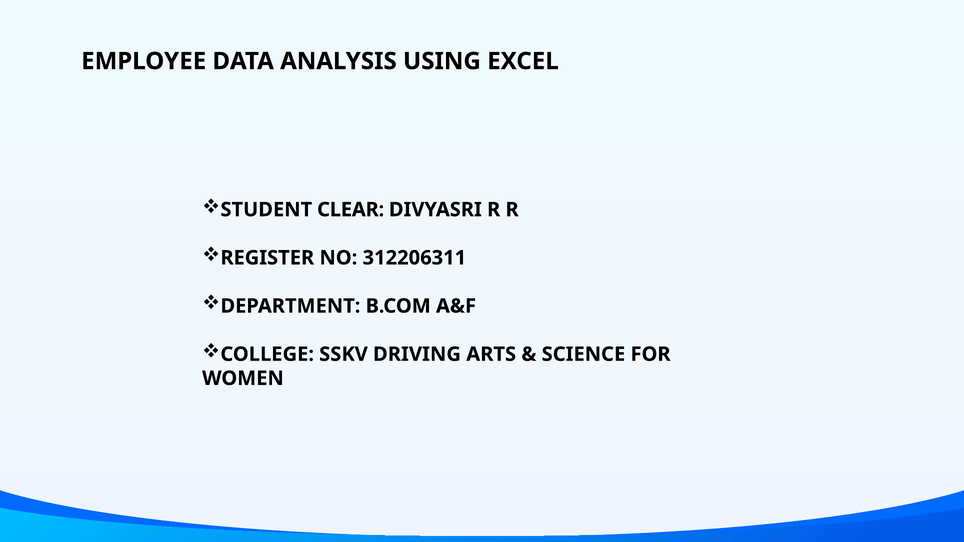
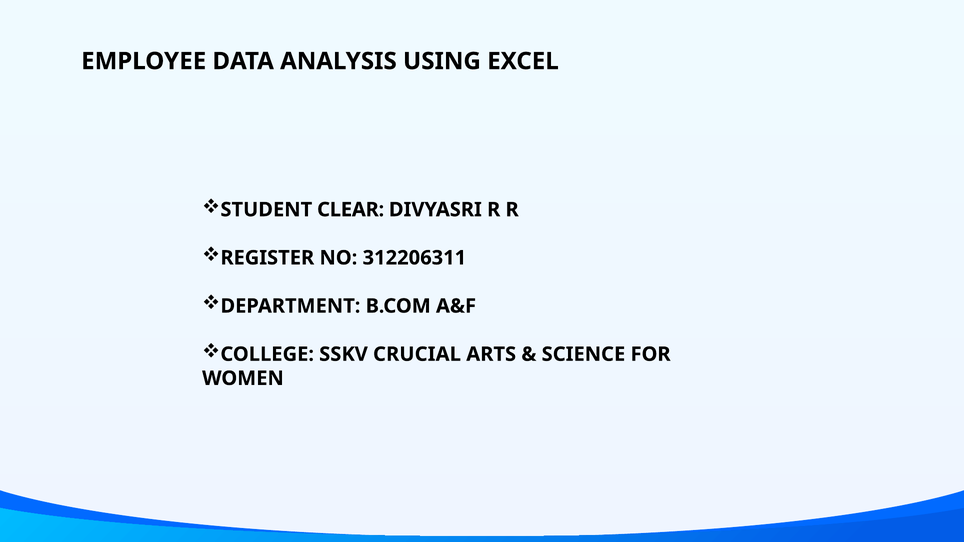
DRIVING: DRIVING -> CRUCIAL
